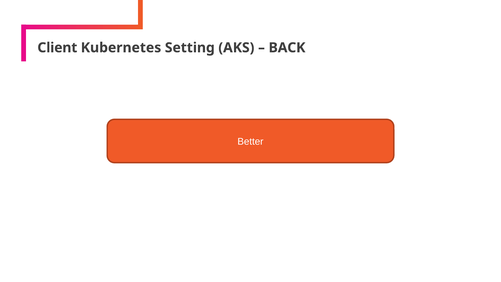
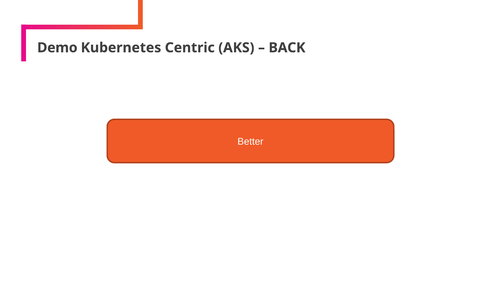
Client: Client -> Demo
Setting: Setting -> Centric
